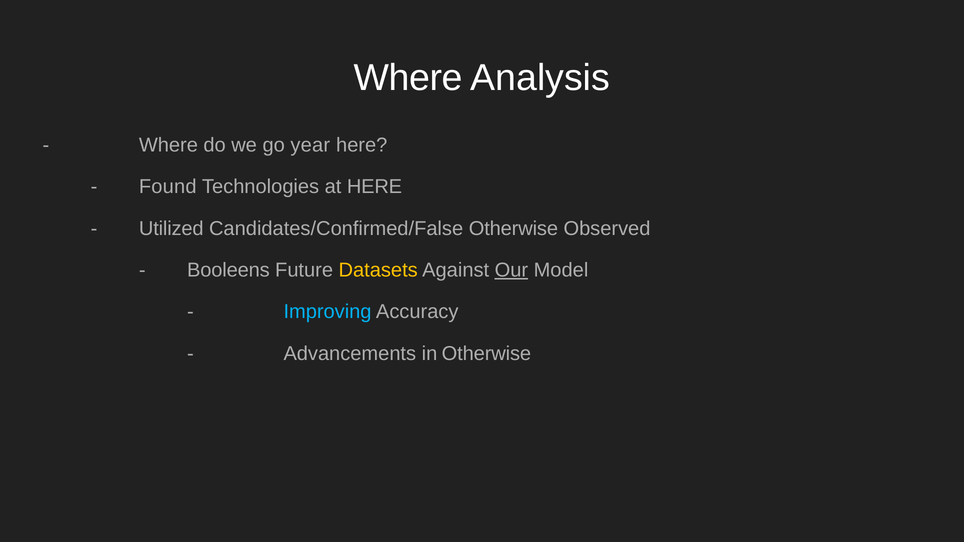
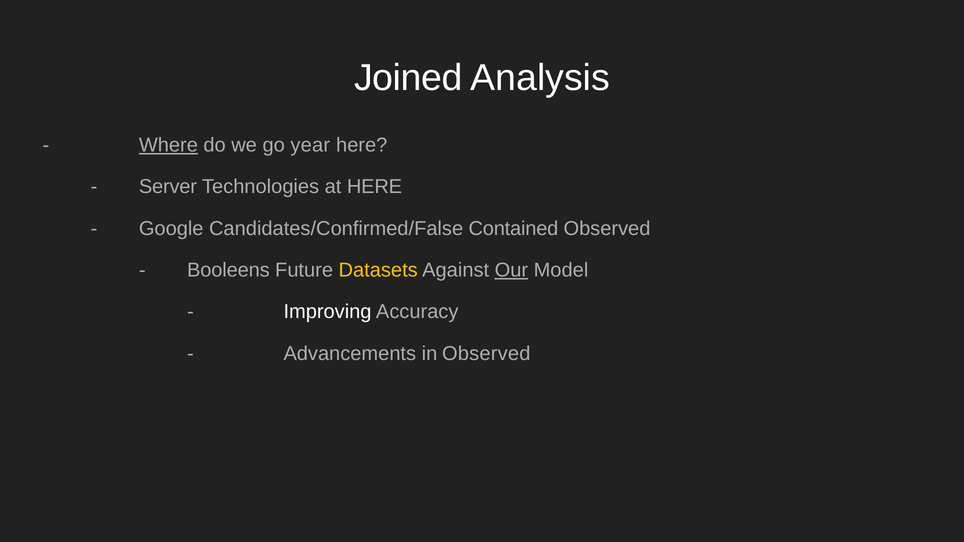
Where at (408, 78): Where -> Joined
Where at (168, 145) underline: none -> present
Found: Found -> Server
Utilized: Utilized -> Google
Candidates/Confirmed/False Otherwise: Otherwise -> Contained
Improving colour: light blue -> white
in Otherwise: Otherwise -> Observed
